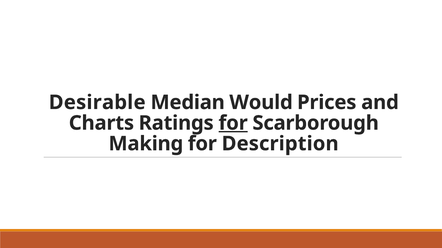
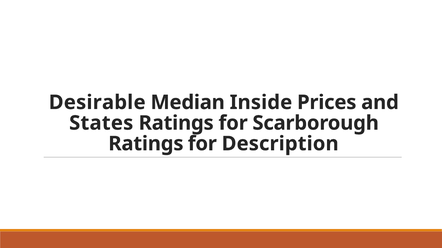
Would: Would -> Inside
Charts: Charts -> States
for at (233, 123) underline: present -> none
Making at (146, 144): Making -> Ratings
